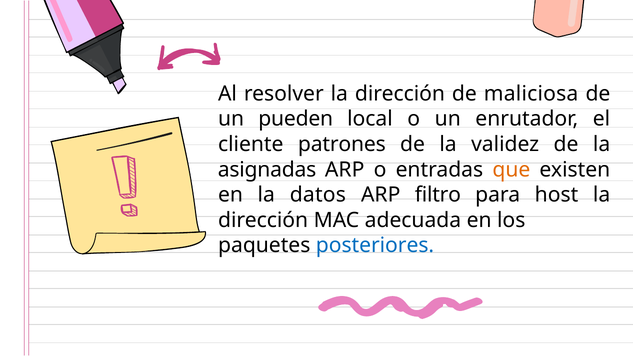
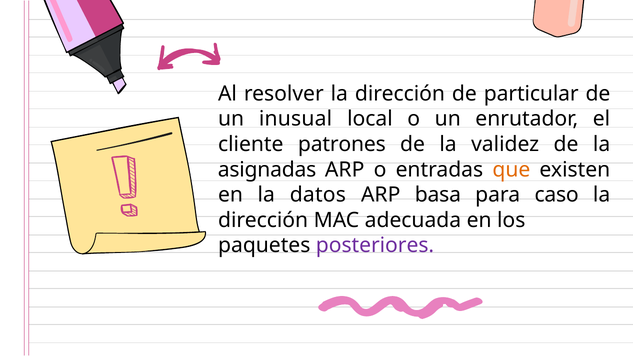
maliciosa: maliciosa -> particular
pueden: pueden -> inusual
filtro: filtro -> basa
host: host -> caso
posteriores colour: blue -> purple
